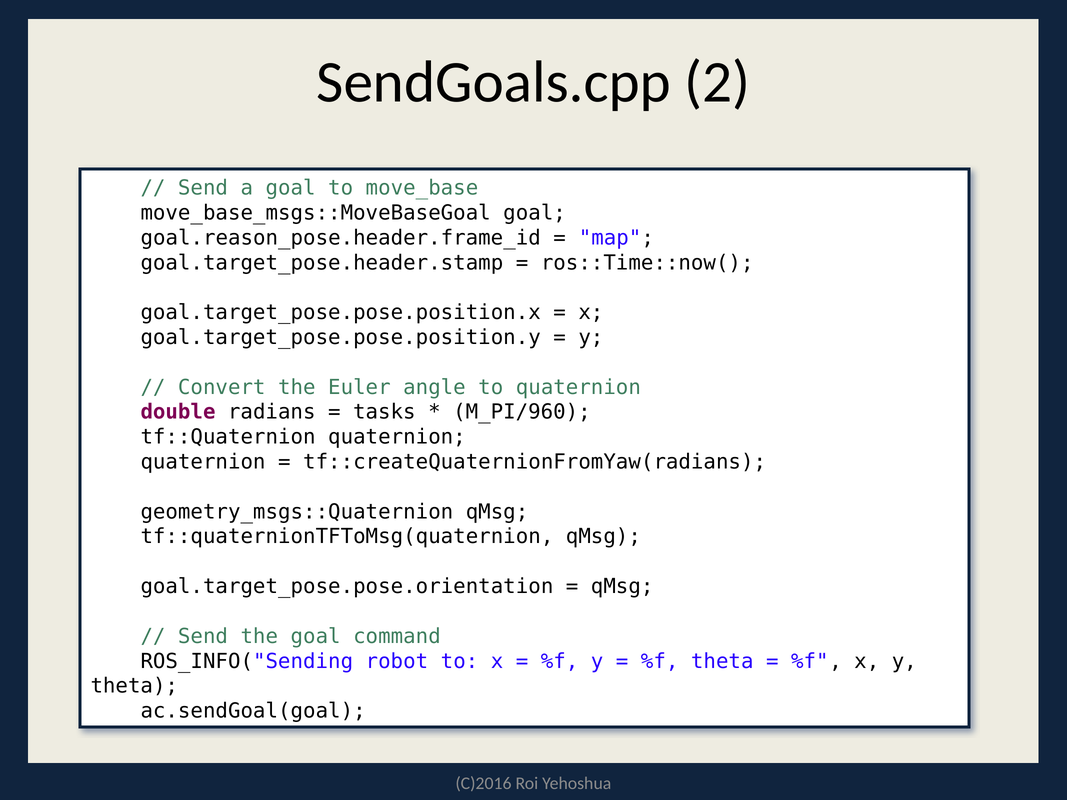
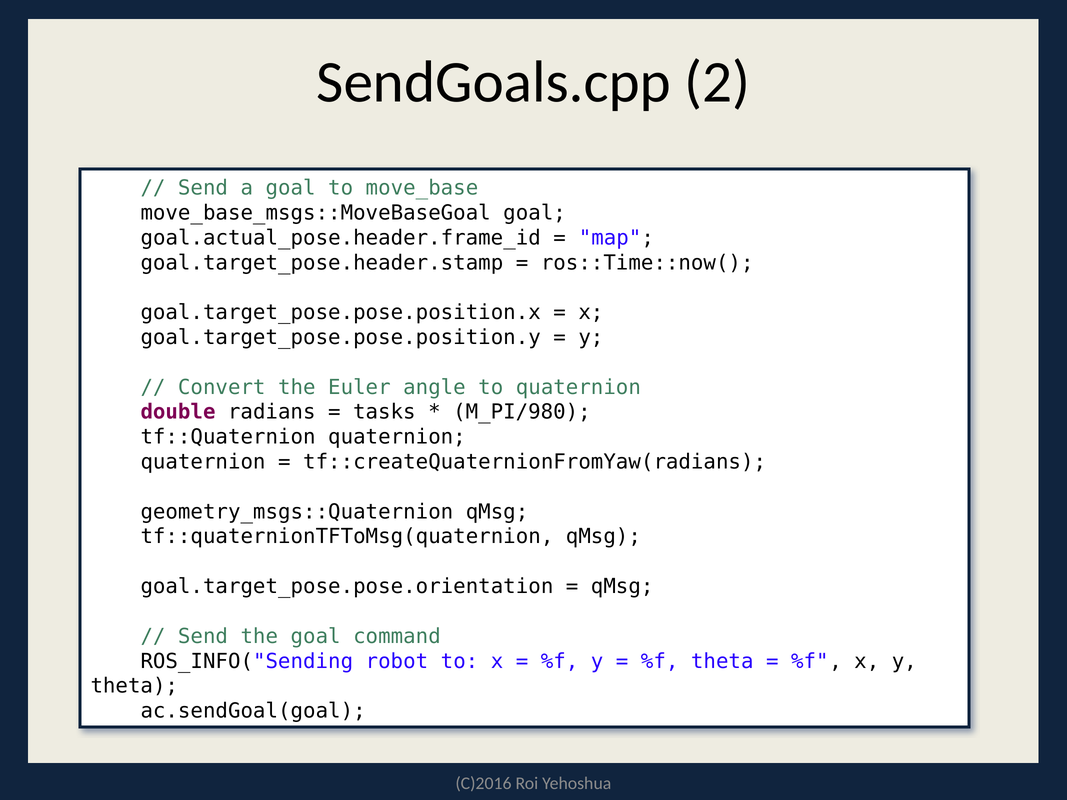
goal.reason_pose.header.frame_id: goal.reason_pose.header.frame_id -> goal.actual_pose.header.frame_id
M_PI/960: M_PI/960 -> M_PI/980
